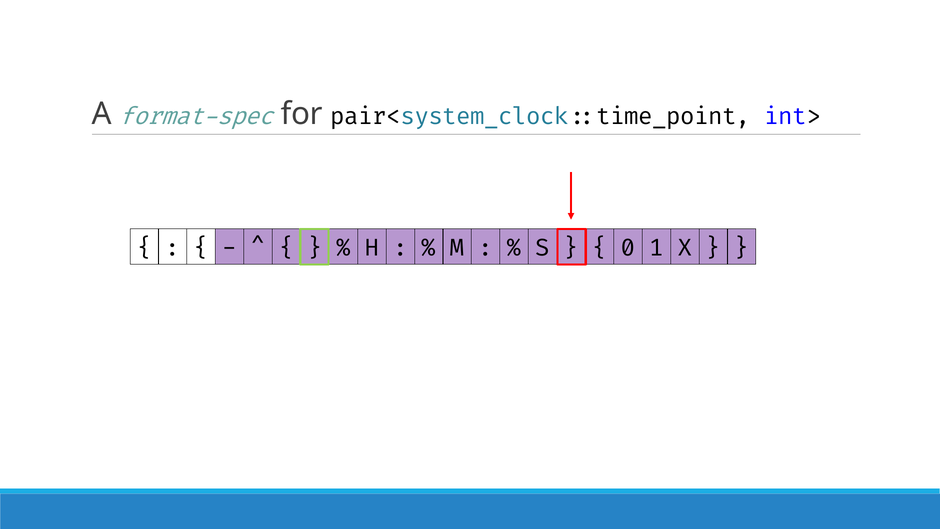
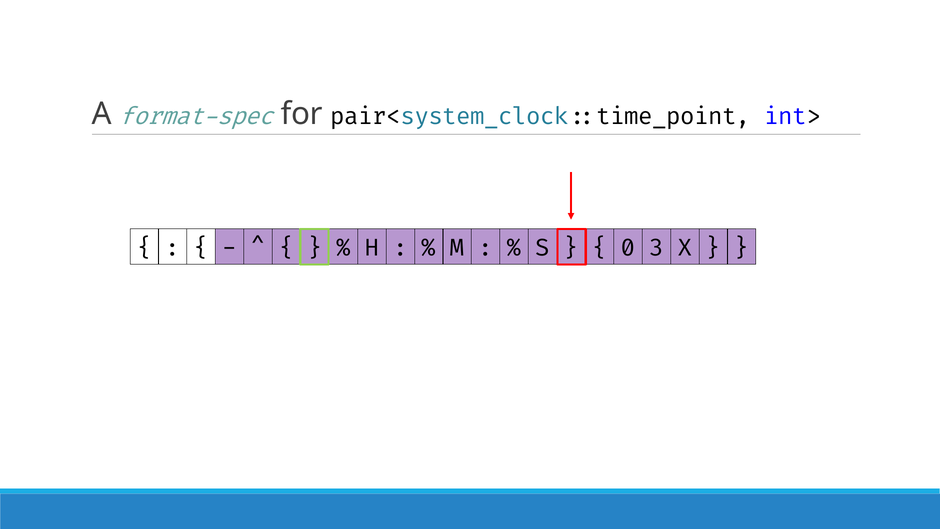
1: 1 -> 3
